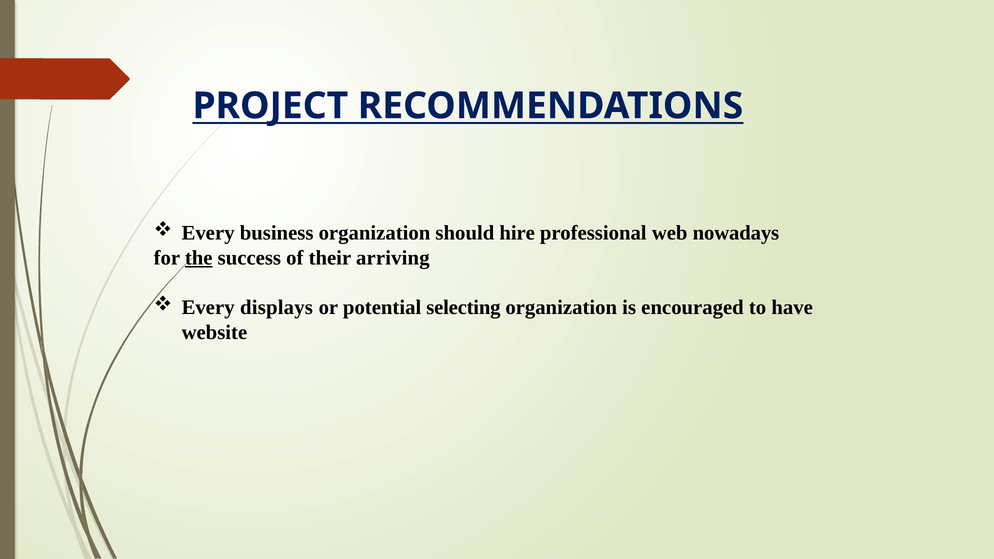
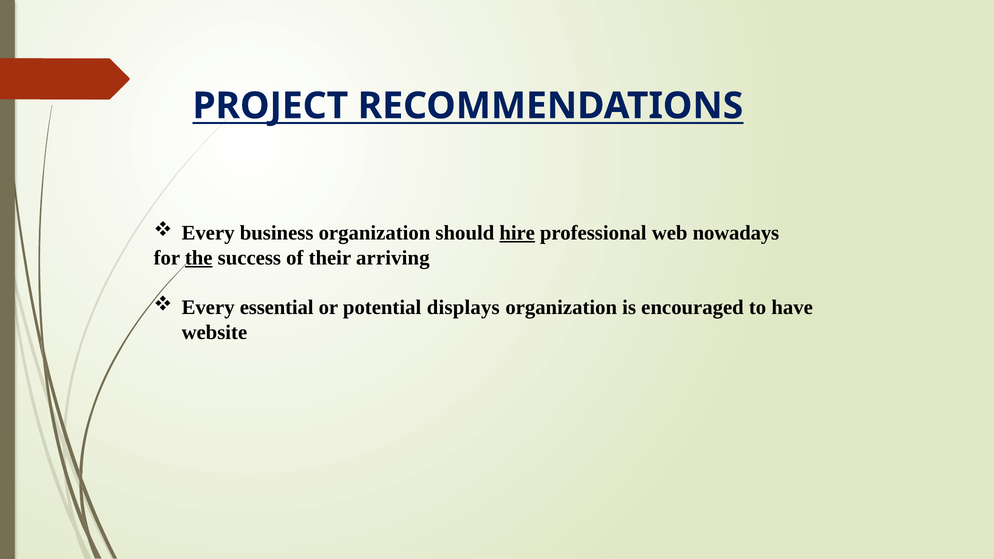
hire underline: none -> present
displays: displays -> essential
selecting: selecting -> displays
